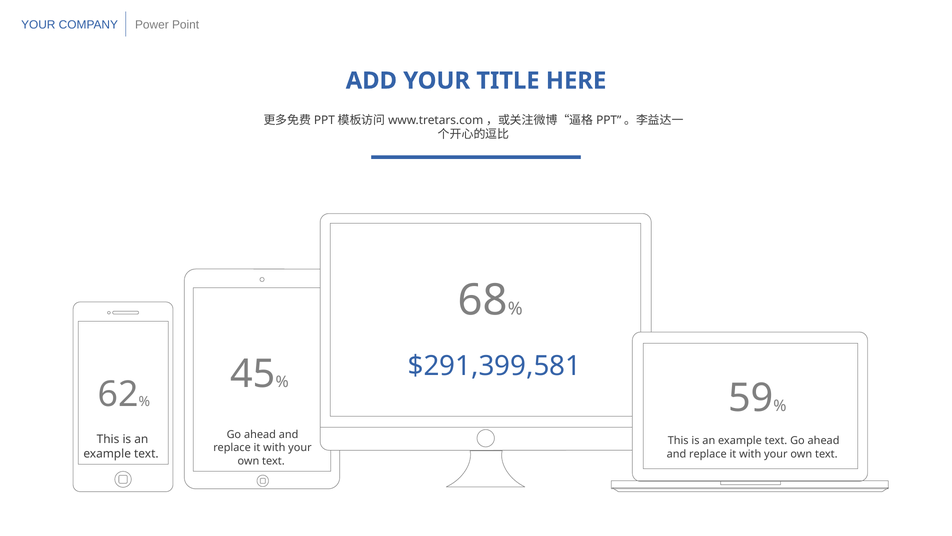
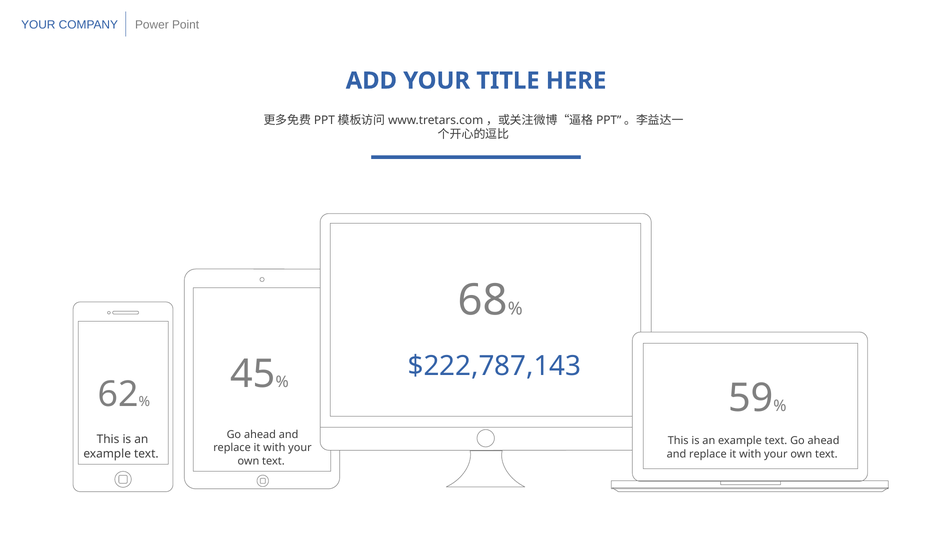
$291,399,581: $291,399,581 -> $222,787,143
